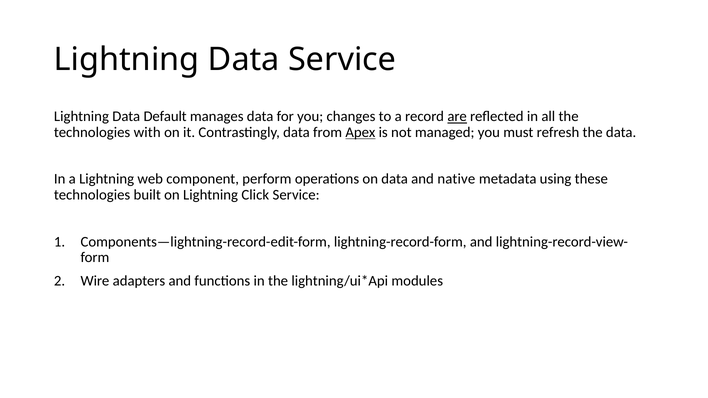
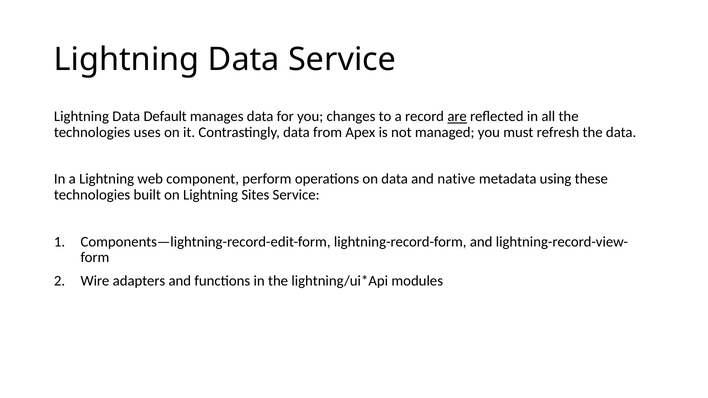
with: with -> uses
Apex underline: present -> none
Click: Click -> Sites
